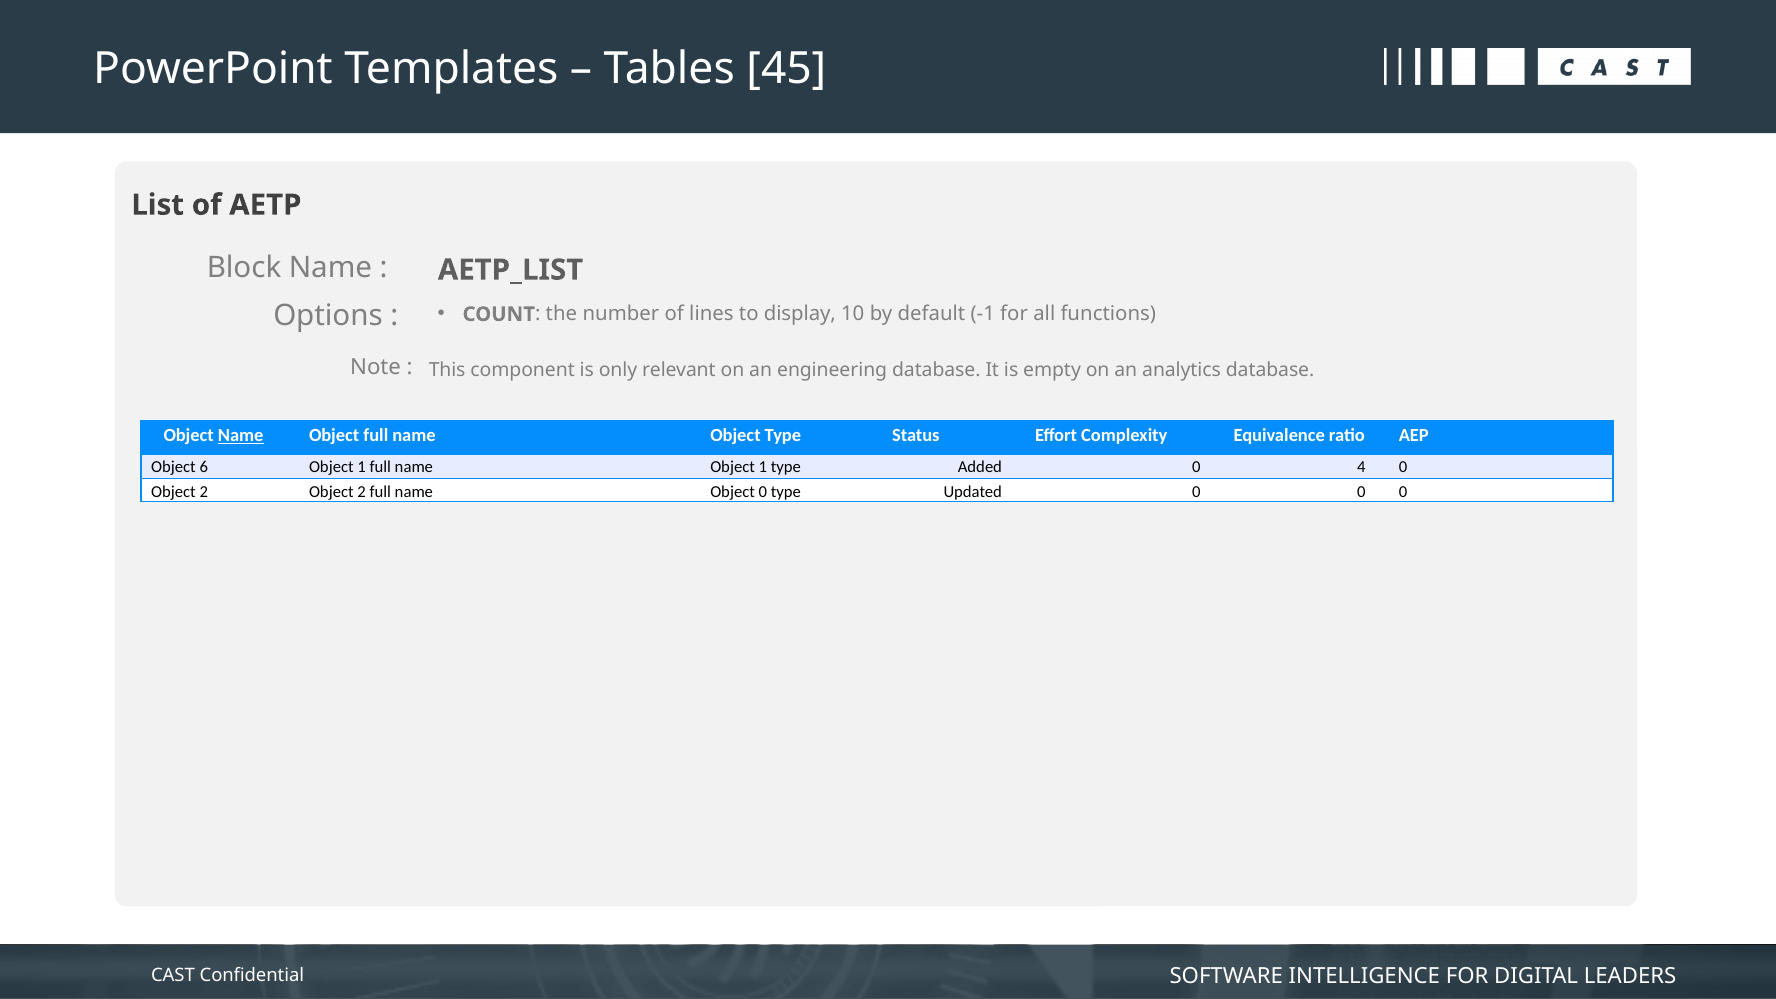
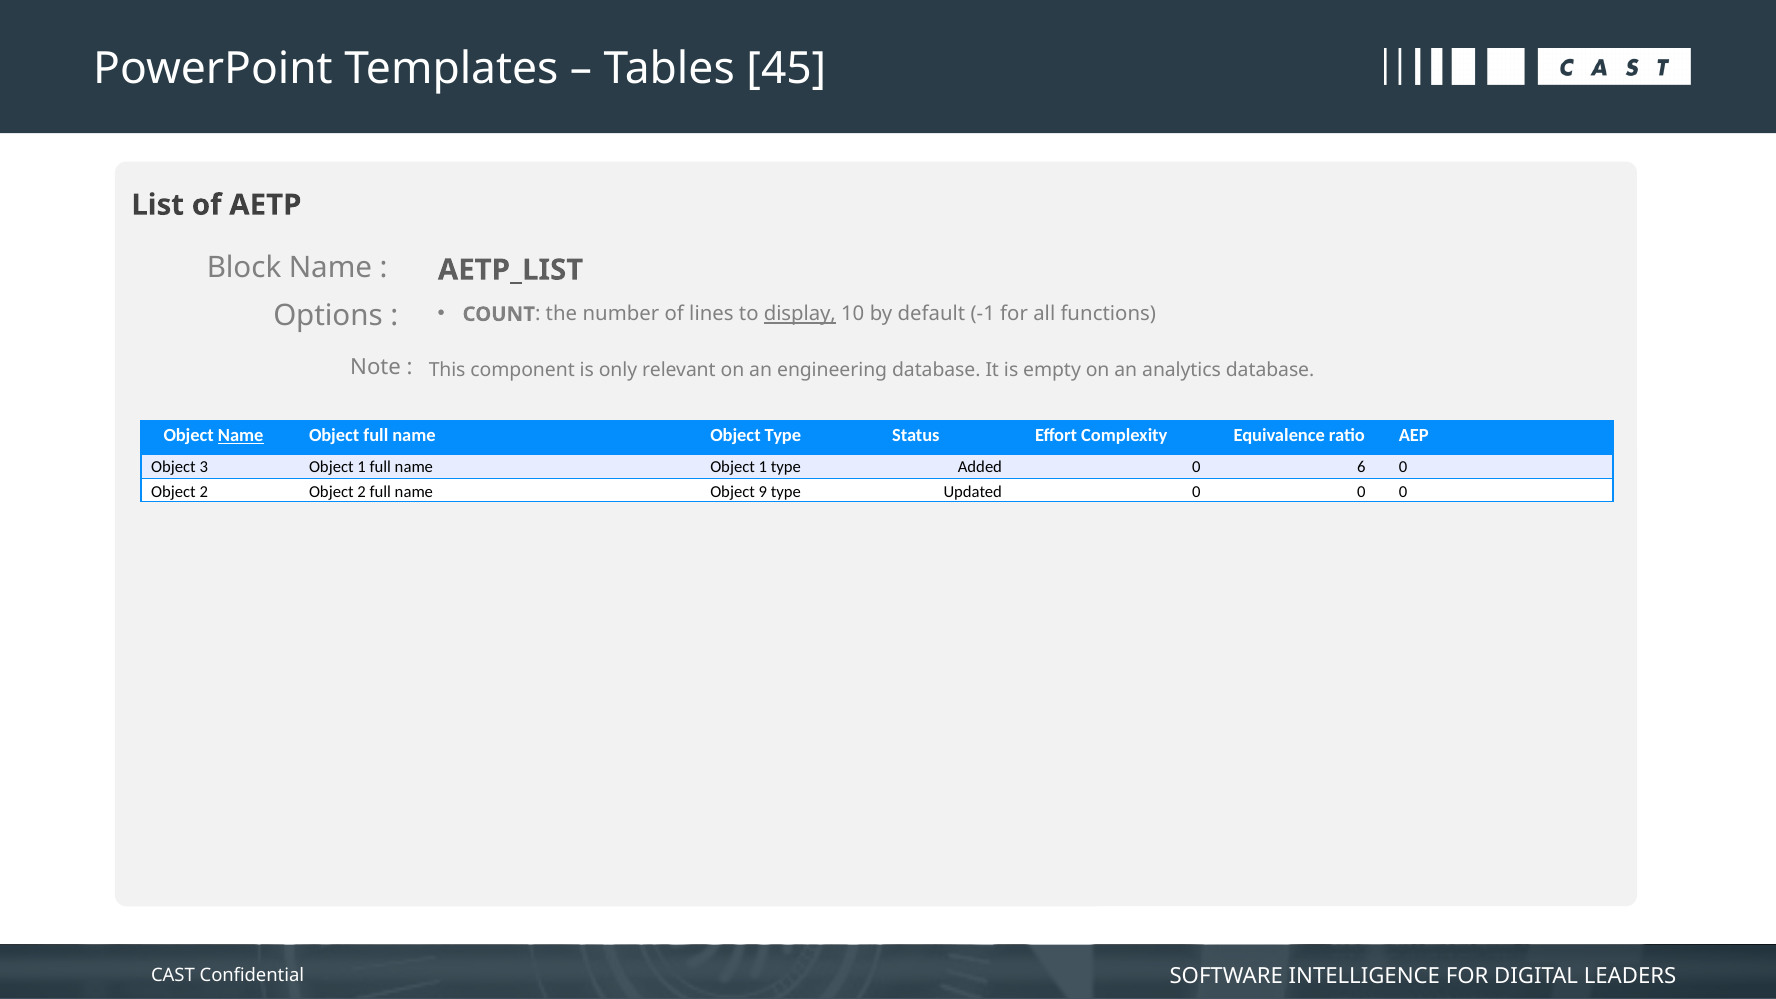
display underline: none -> present
6: 6 -> 3
4: 4 -> 6
Object 0: 0 -> 9
